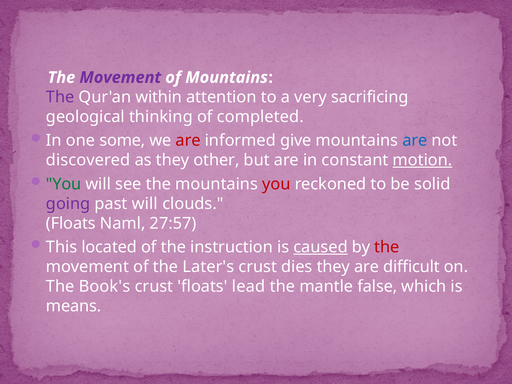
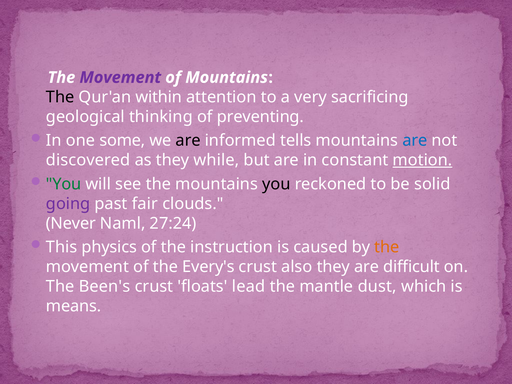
The at (60, 97) colour: purple -> black
completed: completed -> preventing
are at (188, 141) colour: red -> black
give: give -> tells
other: other -> while
you at (276, 184) colour: red -> black
past will: will -> fair
Floats at (71, 223): Floats -> Never
27:57: 27:57 -> 27:24
located: located -> physics
caused underline: present -> none
the at (387, 247) colour: red -> orange
Later's: Later's -> Every's
dies: dies -> also
Book's: Book's -> Been's
false: false -> dust
